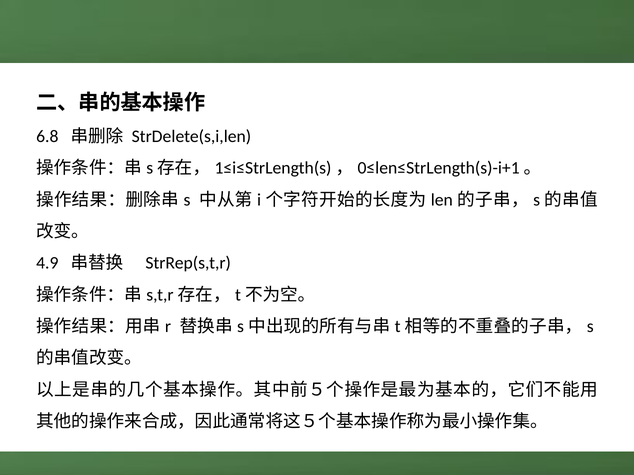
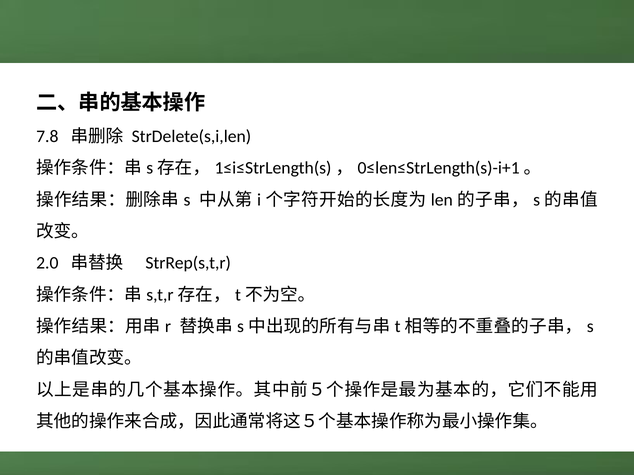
6.8: 6.8 -> 7.8
4.9: 4.9 -> 2.0
